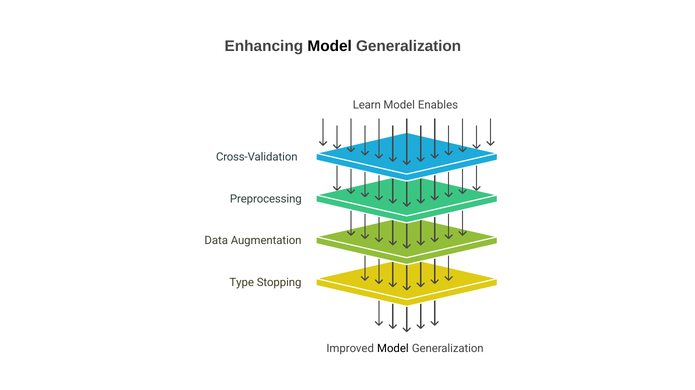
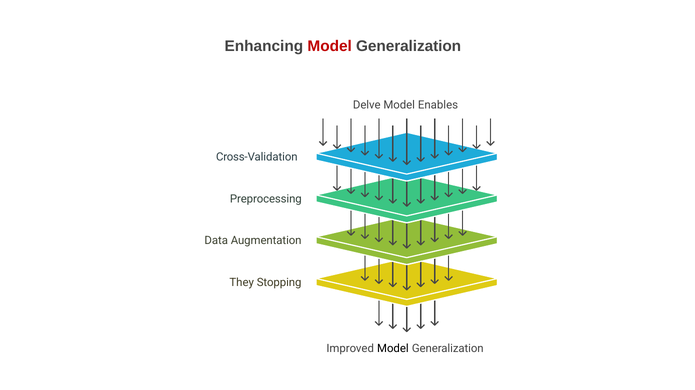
Model at (330, 46) colour: black -> red
Learn: Learn -> Delve
Type: Type -> They
